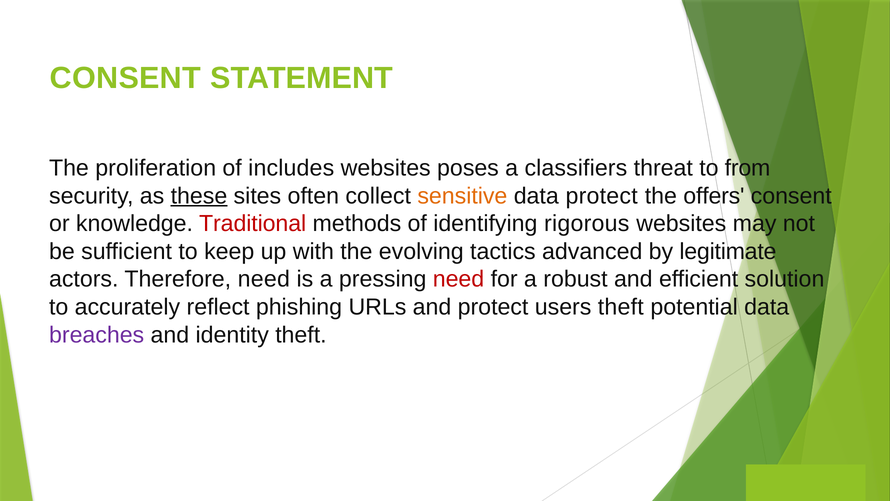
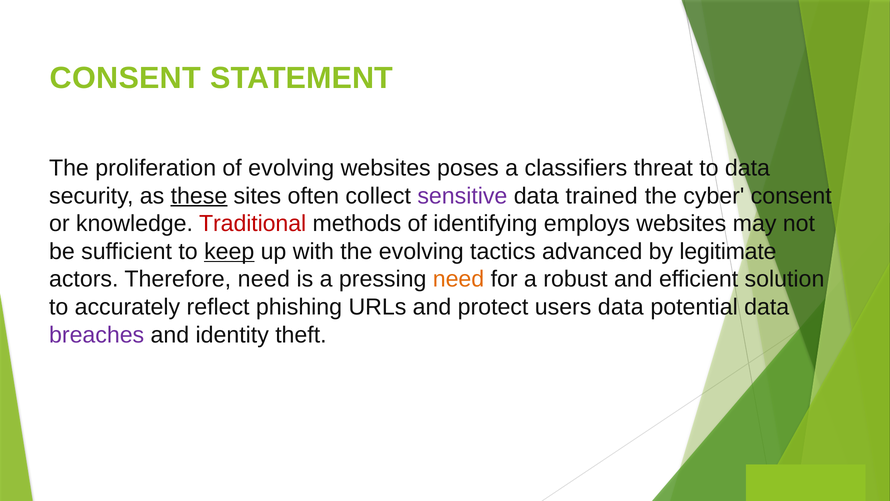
of includes: includes -> evolving
to from: from -> data
sensitive colour: orange -> purple
data protect: protect -> trained
offers: offers -> cyber
rigorous: rigorous -> employs
keep underline: none -> present
need at (459, 279) colour: red -> orange
users theft: theft -> data
